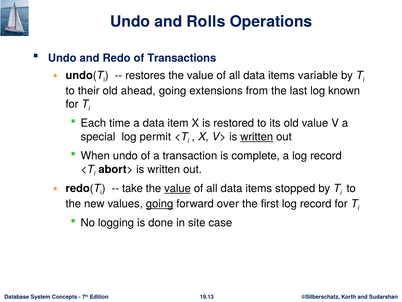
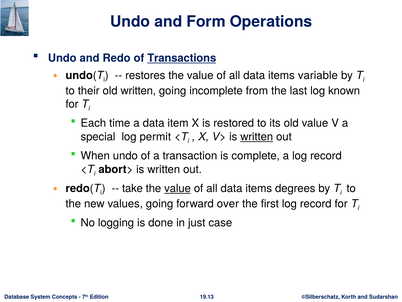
Rolls: Rolls -> Form
Transactions underline: none -> present
old ahead: ahead -> written
extensions: extensions -> incomplete
stopped: stopped -> degrees
going at (160, 203) underline: present -> none
site: site -> just
